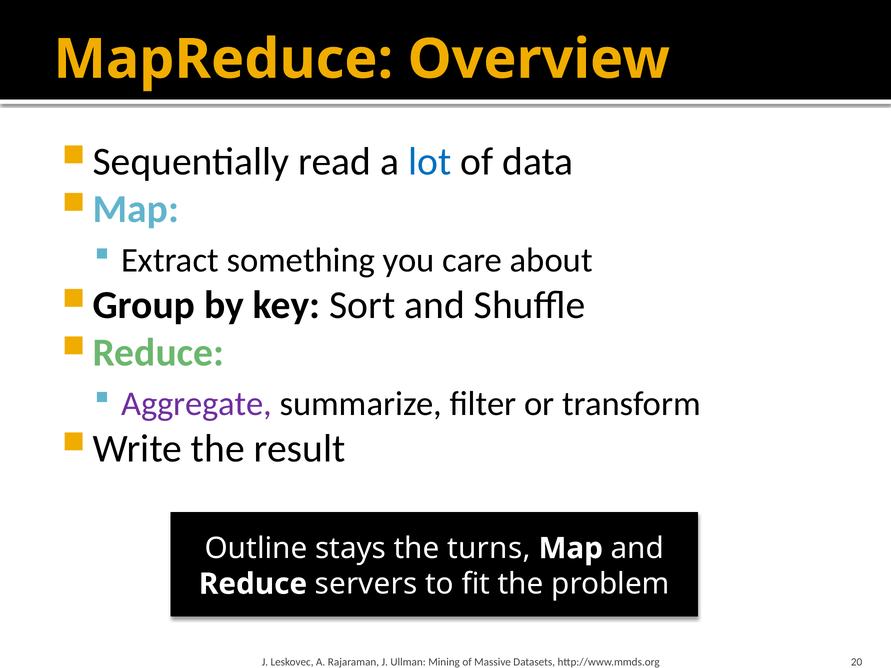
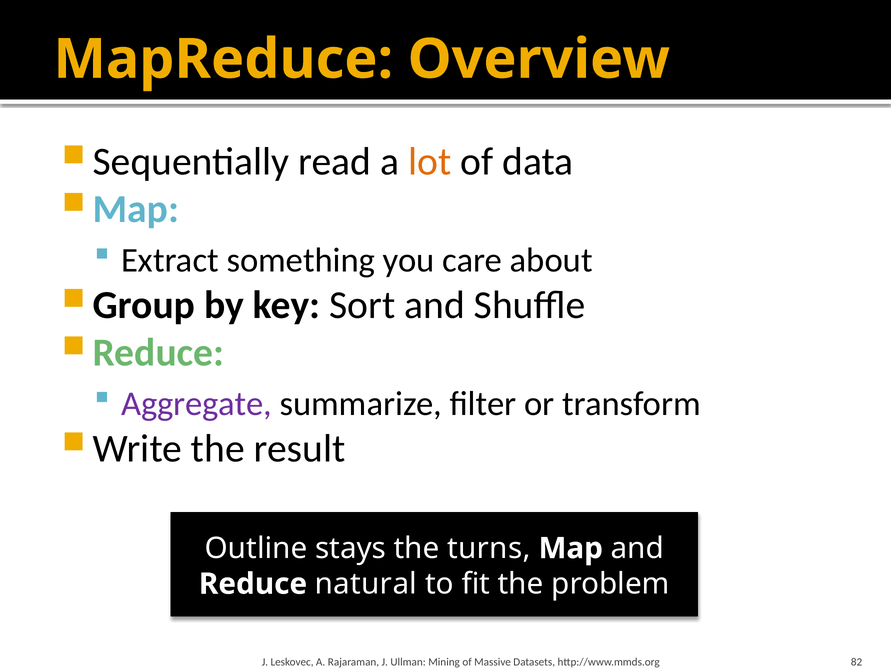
lot colour: blue -> orange
servers: servers -> natural
20: 20 -> 82
